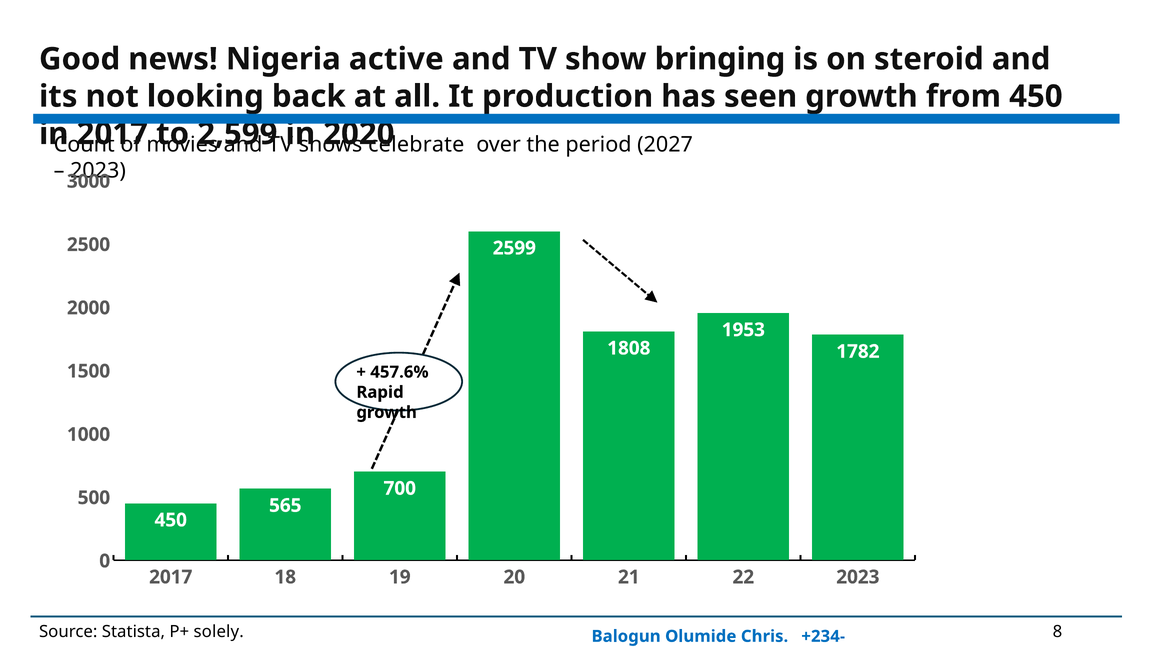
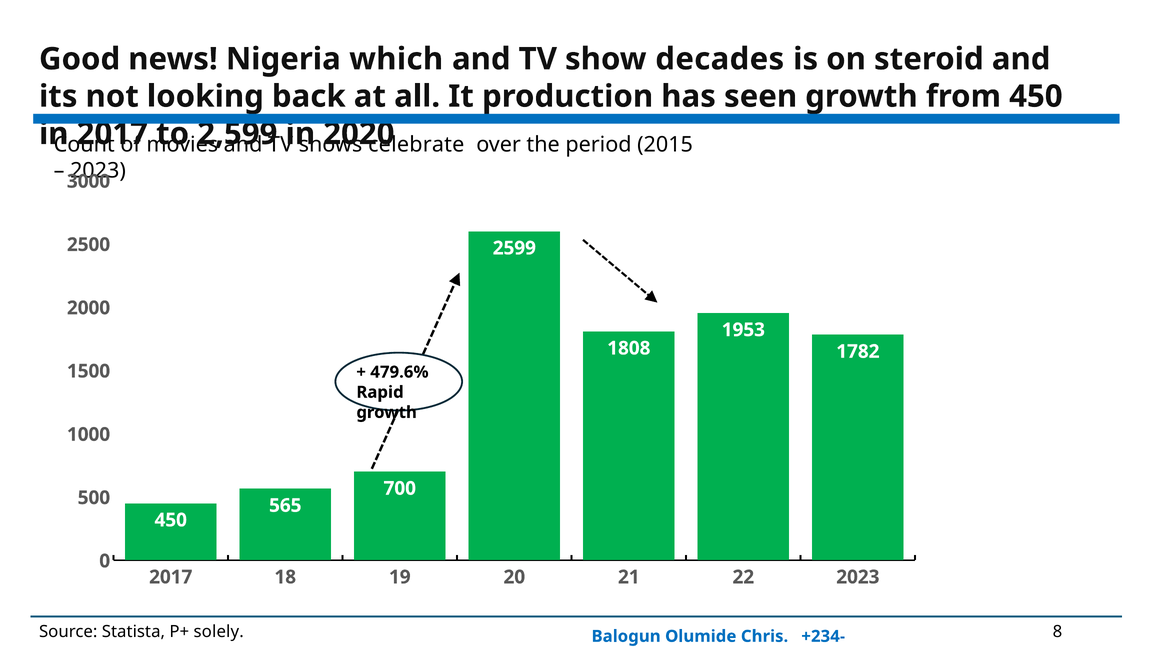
active: active -> which
bringing: bringing -> decades
2027: 2027 -> 2015
457.6%: 457.6% -> 479.6%
